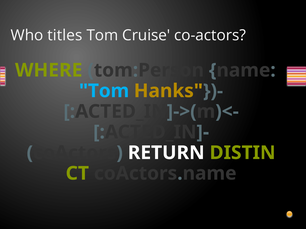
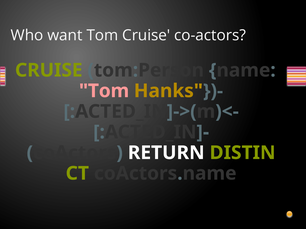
titles: titles -> want
WHERE at (49, 70): WHERE -> CRUISE
Tom at (104, 91) colour: light blue -> pink
